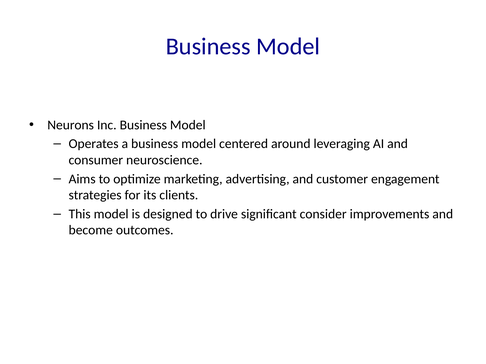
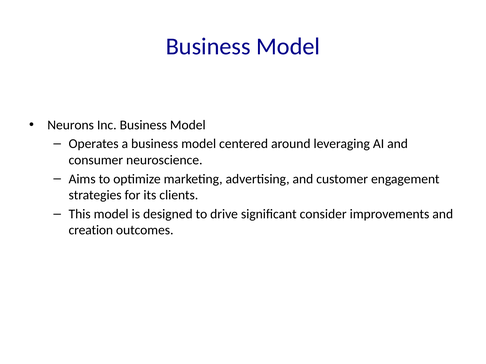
become: become -> creation
